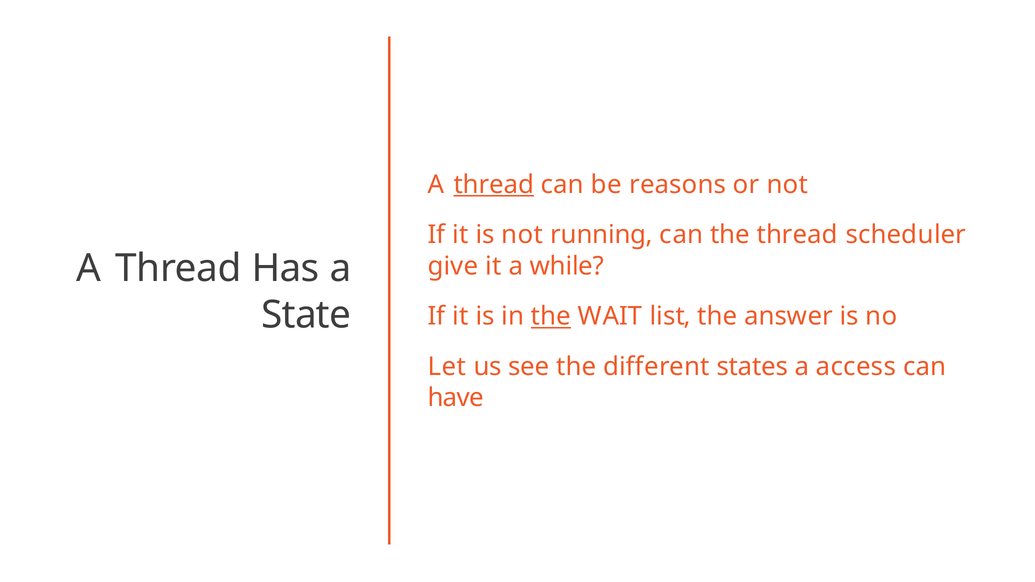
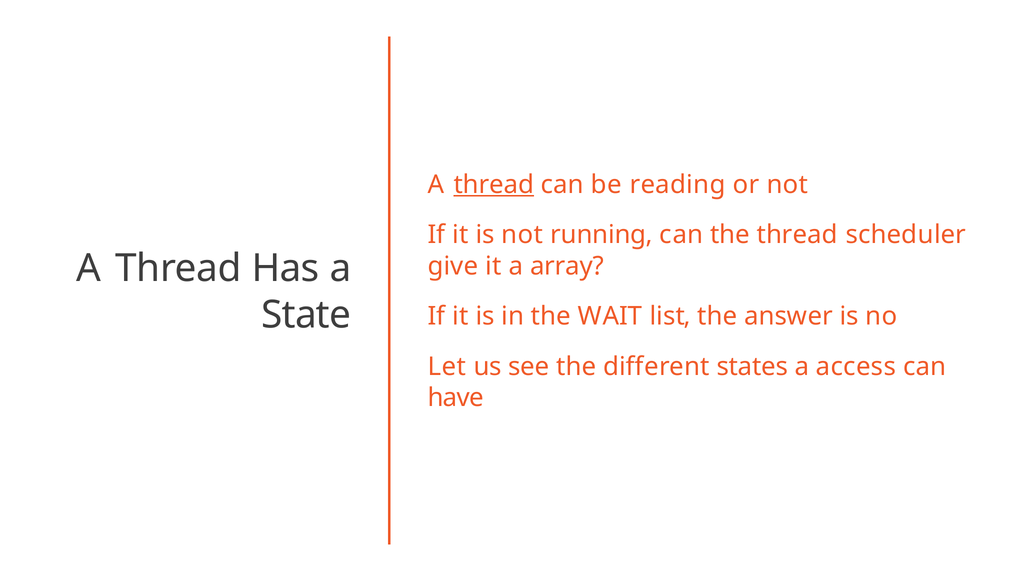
reasons: reasons -> reading
while: while -> array
the at (551, 317) underline: present -> none
